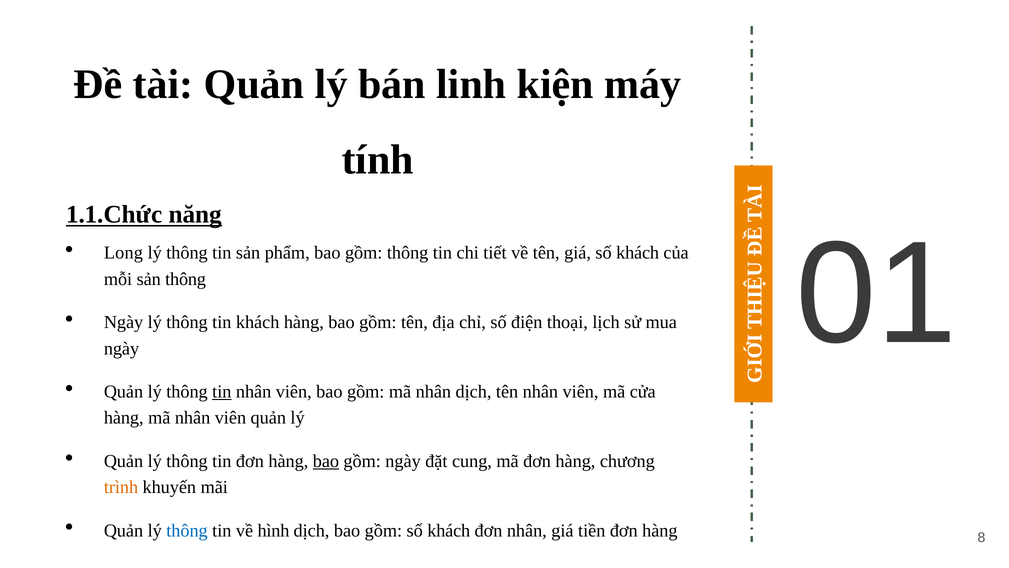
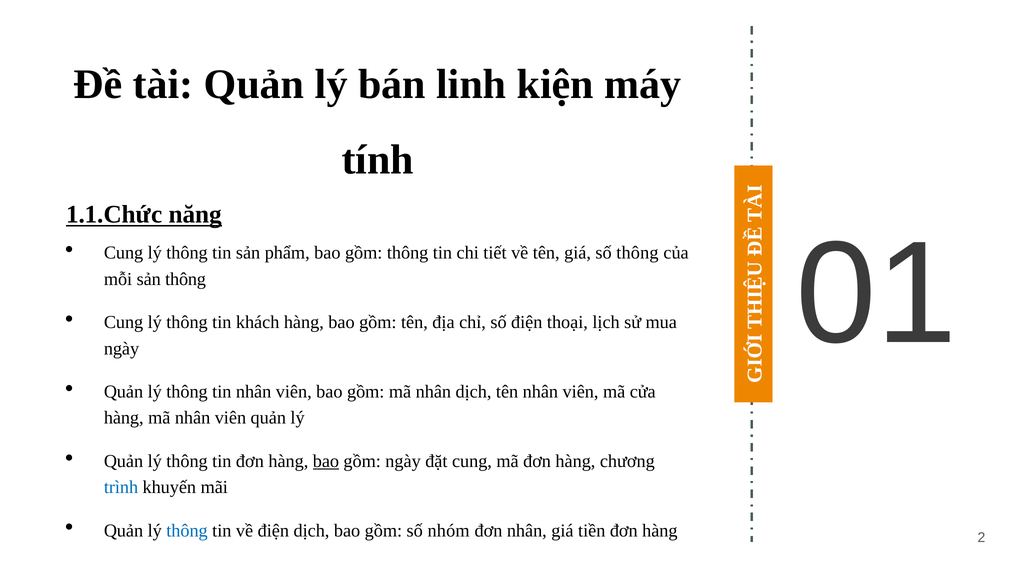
Long at (123, 253): Long -> Cung
giá số khách: khách -> thông
Ngày at (124, 322): Ngày -> Cung
tin at (222, 391) underline: present -> none
trình colour: orange -> blue
về hình: hình -> điện
gồm số khách: khách -> nhóm
8: 8 -> 2
